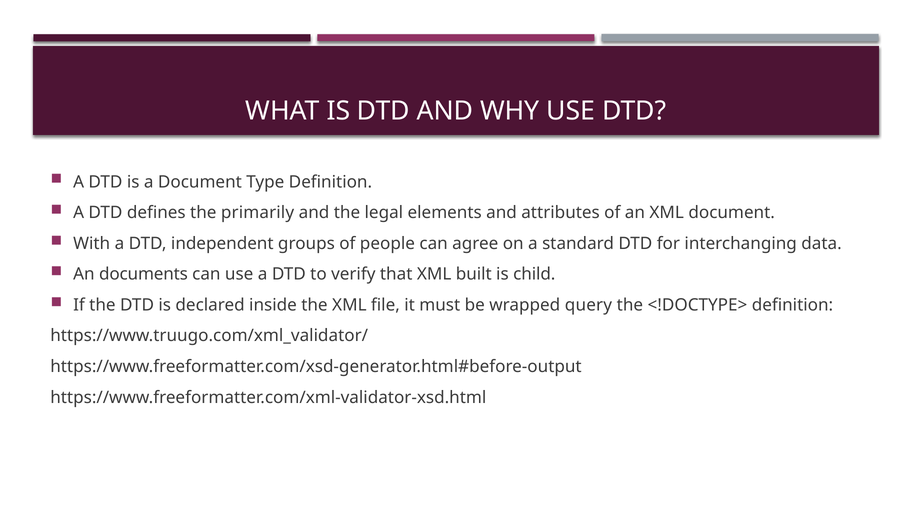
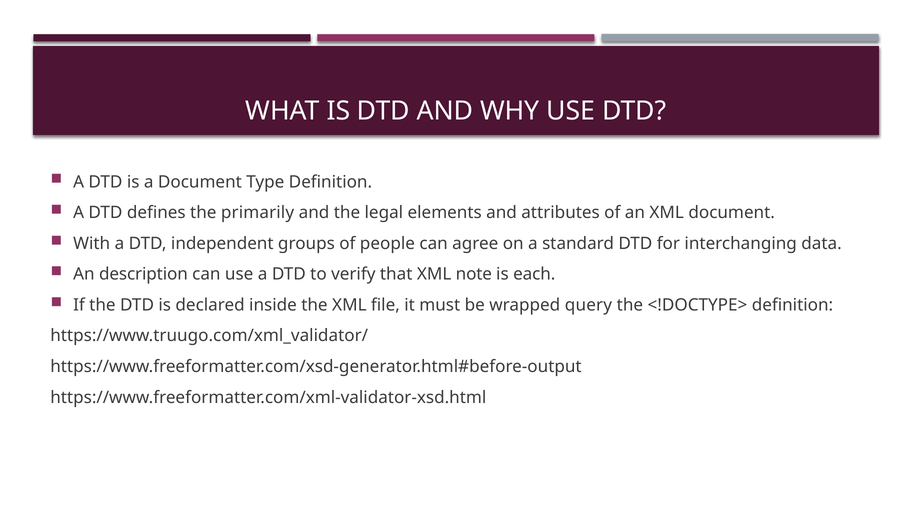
documents: documents -> description
built: built -> note
child: child -> each
